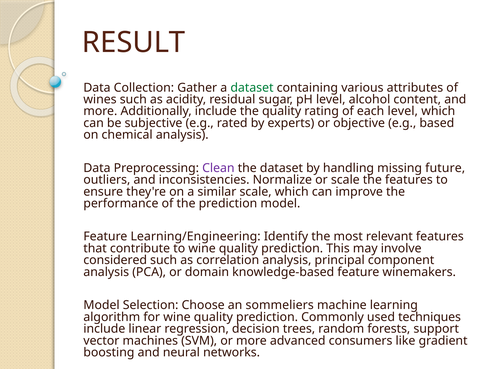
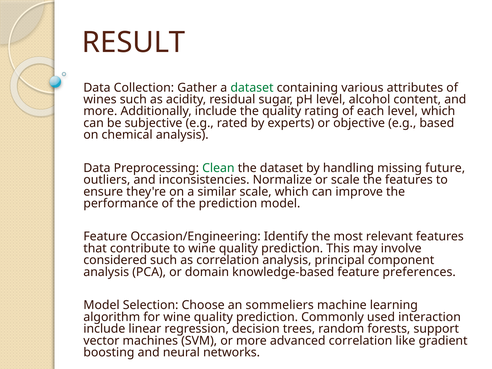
Clean colour: purple -> green
Learning/Engineering: Learning/Engineering -> Occasion/Engineering
winemakers: winemakers -> preferences
techniques: techniques -> interaction
advanced consumers: consumers -> correlation
